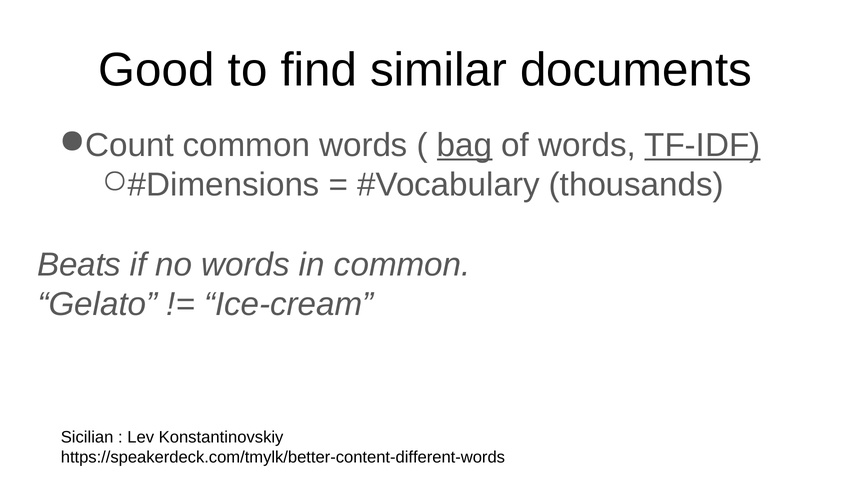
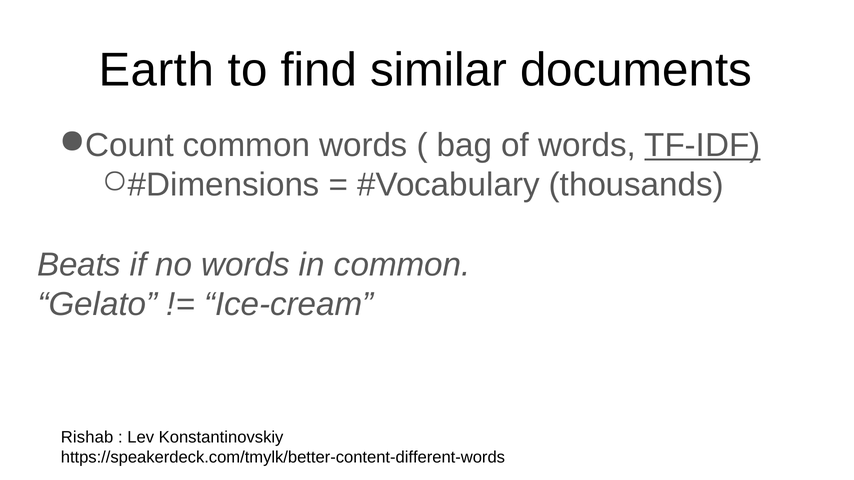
Good: Good -> Earth
bag underline: present -> none
Sicilian: Sicilian -> Rishab
